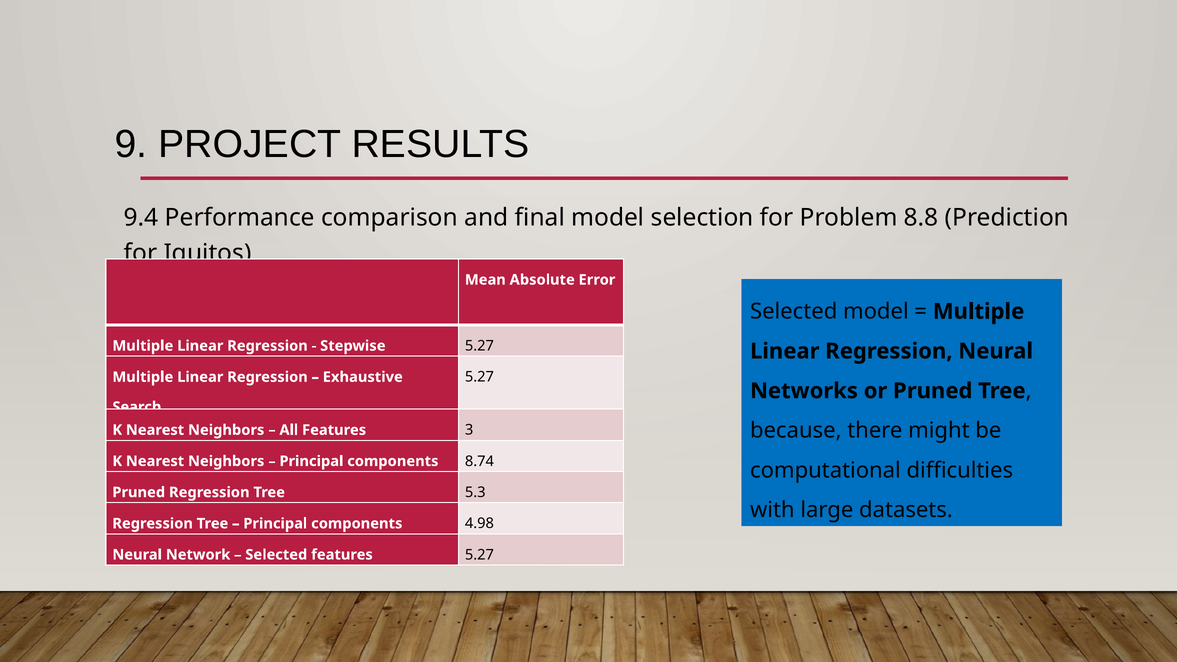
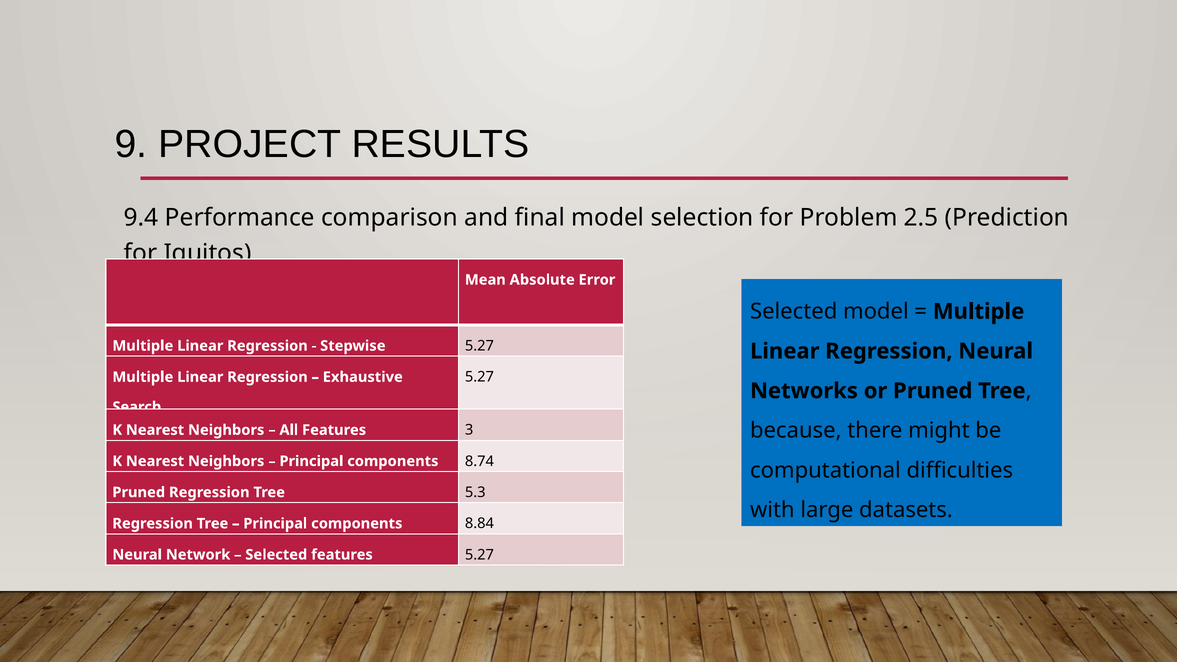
8.8: 8.8 -> 2.5
4.98: 4.98 -> 8.84
